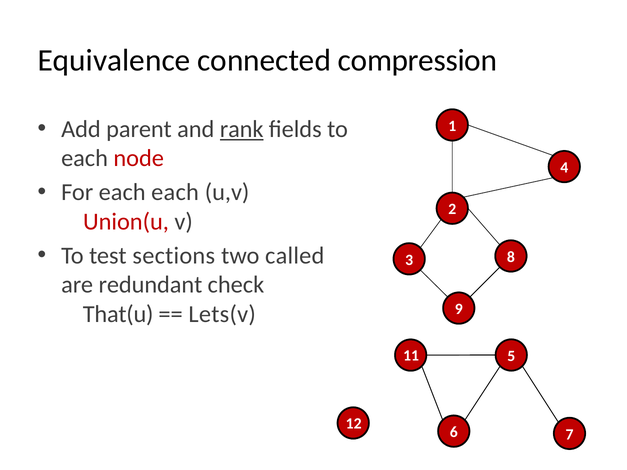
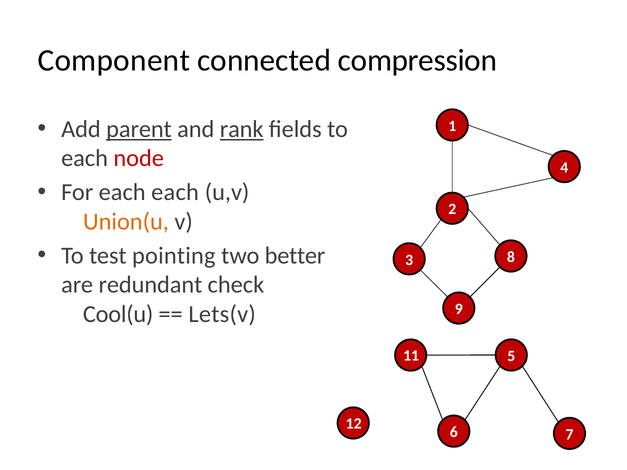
Equivalence: Equivalence -> Component
parent underline: none -> present
Union(u colour: red -> orange
sections: sections -> pointing
called: called -> better
That(u: That(u -> Cool(u
